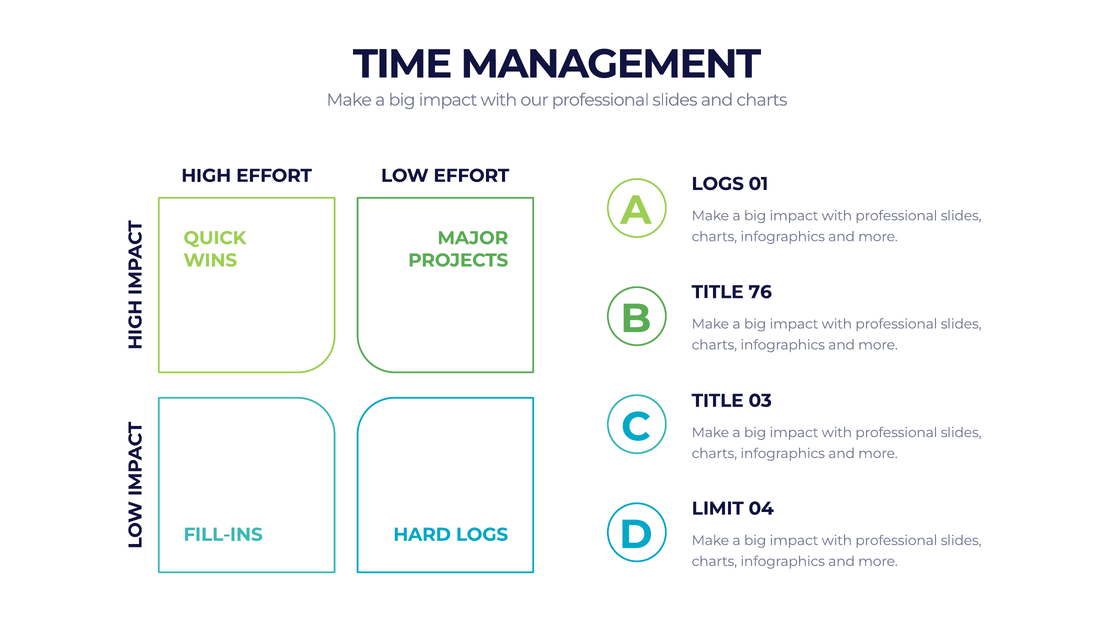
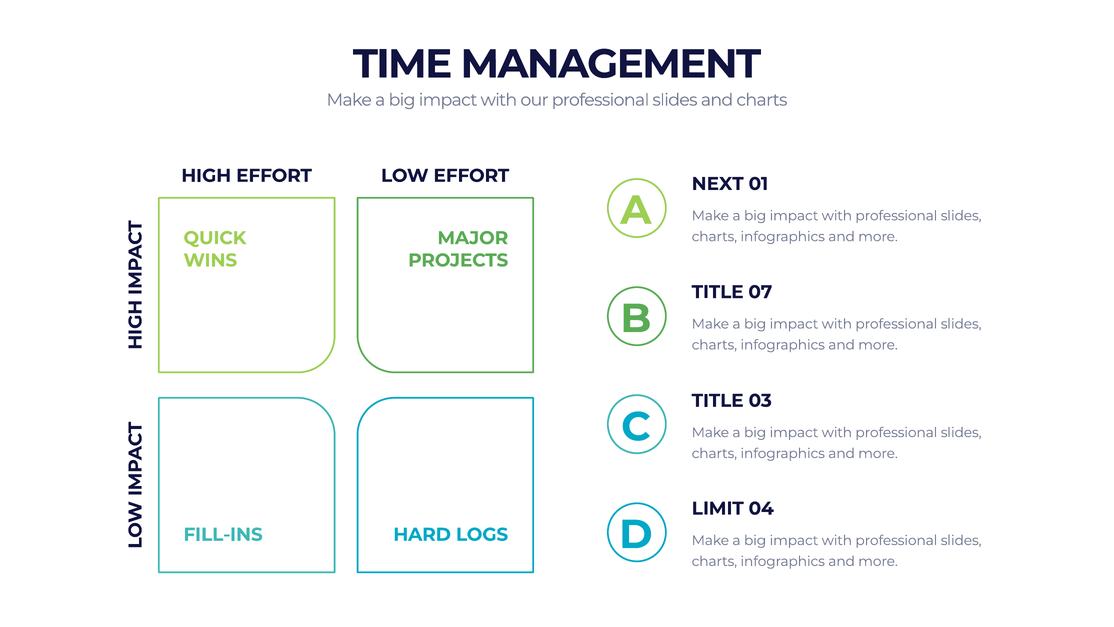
LOGS at (718, 184): LOGS -> NEXT
76: 76 -> 07
